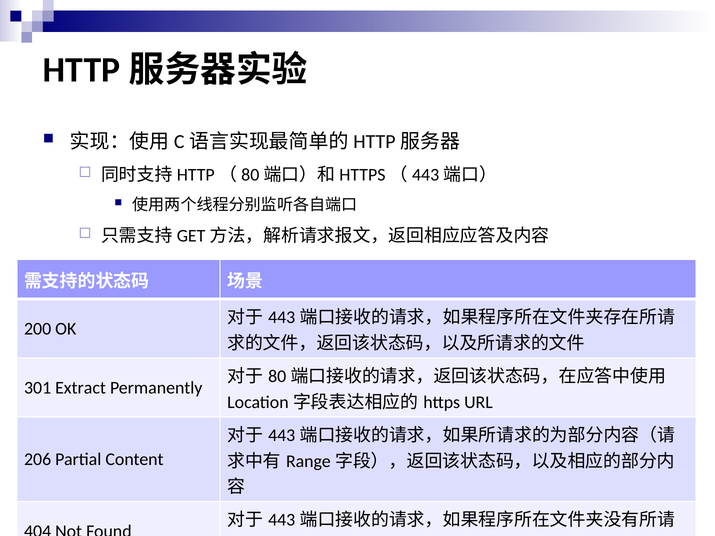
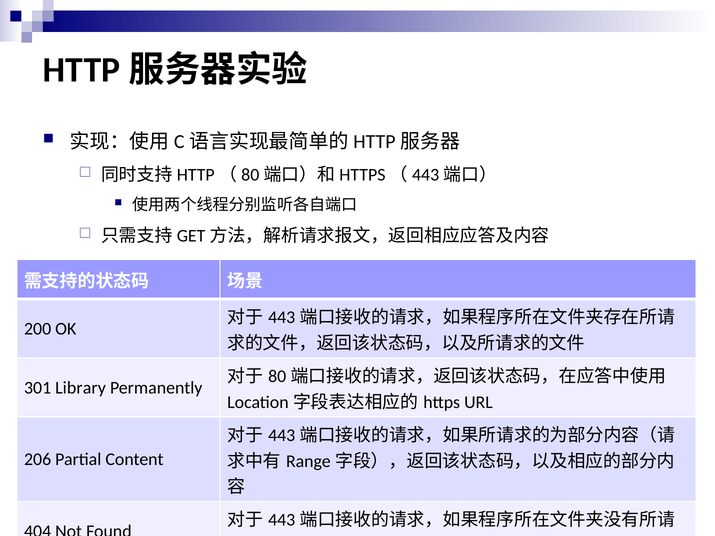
Extract: Extract -> Library
